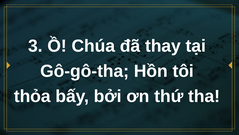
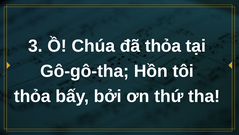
đã thay: thay -> thỏa
